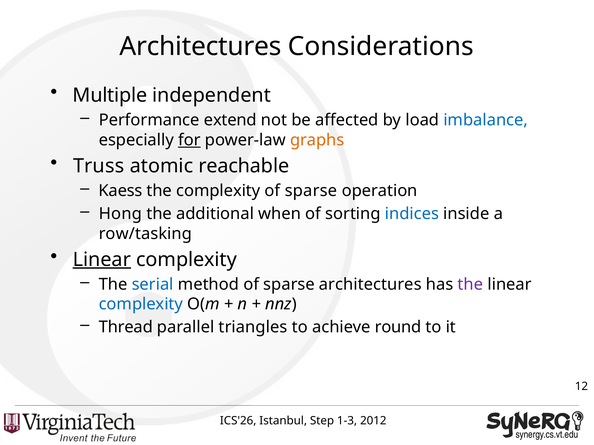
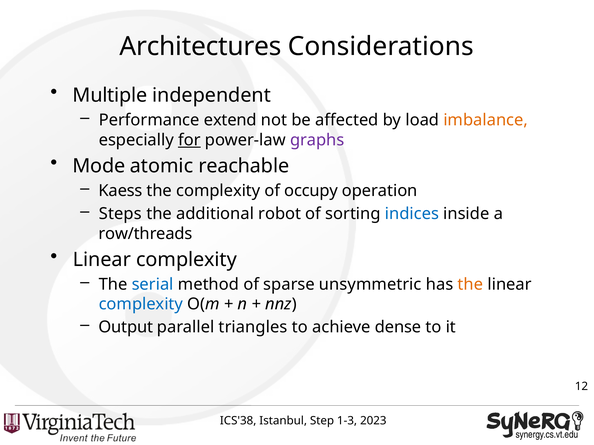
imbalance colour: blue -> orange
graphs colour: orange -> purple
Truss: Truss -> Mode
sparse at (311, 191): sparse -> occupy
Hong: Hong -> Steps
when: when -> robot
row/tasking: row/tasking -> row/threads
Linear at (102, 260) underline: present -> none
sparse architectures: architectures -> unsymmetric
the at (470, 285) colour: purple -> orange
Thread: Thread -> Output
round: round -> dense
ICS'26: ICS'26 -> ICS'38
2012: 2012 -> 2023
